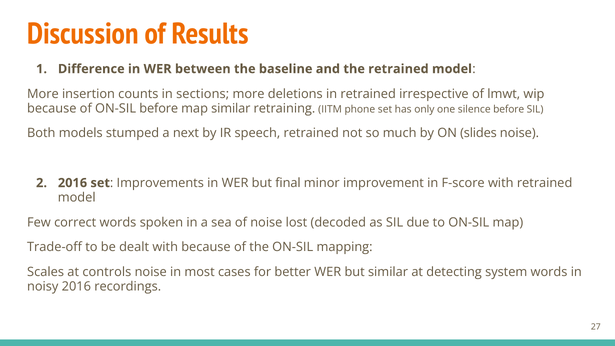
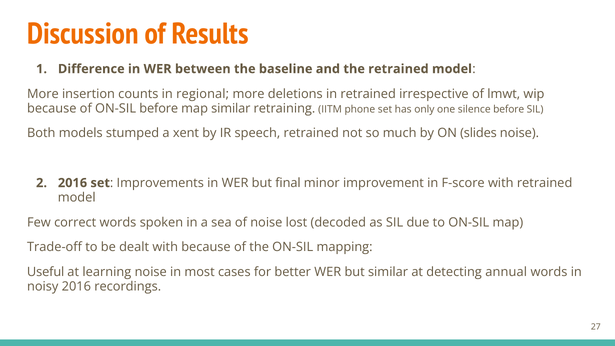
sections: sections -> regional
next: next -> xent
Scales: Scales -> Useful
controls: controls -> learning
system: system -> annual
